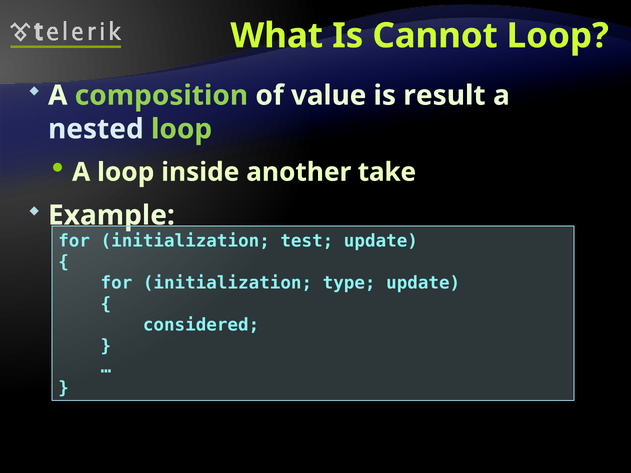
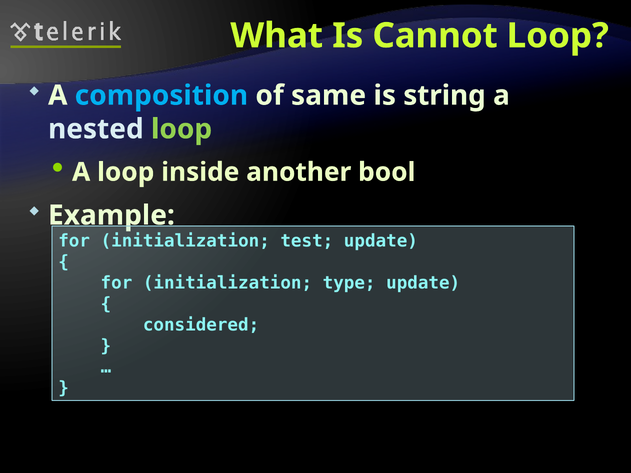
composition colour: light green -> light blue
value: value -> same
result: result -> string
take: take -> bool
